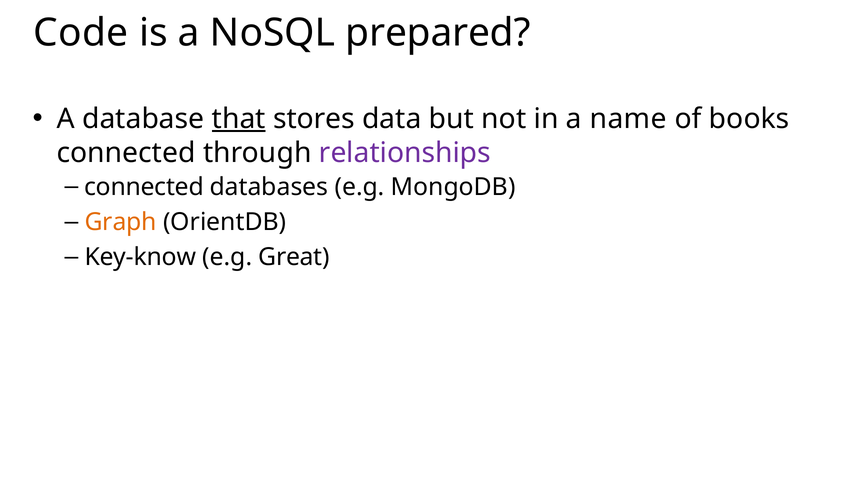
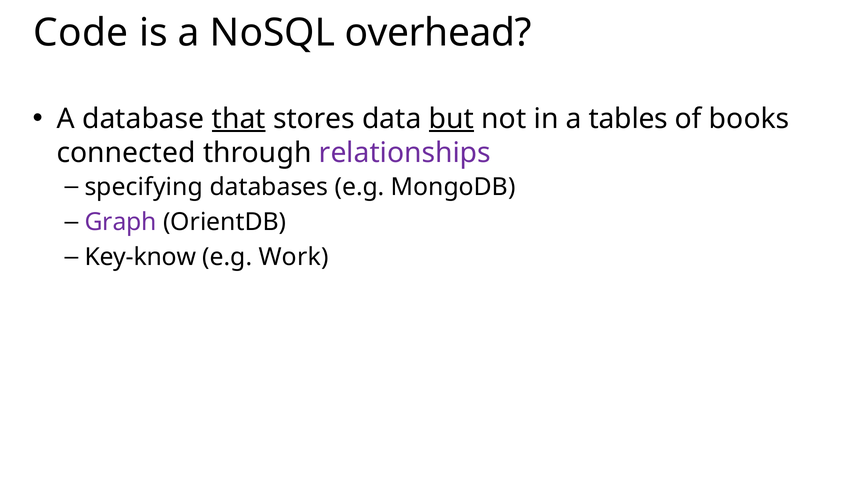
prepared: prepared -> overhead
but underline: none -> present
name: name -> tables
connected at (144, 187): connected -> specifying
Graph colour: orange -> purple
Great: Great -> Work
